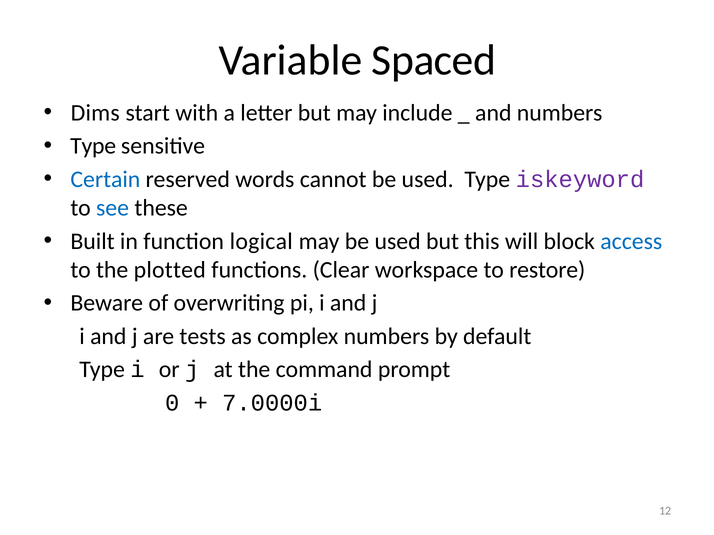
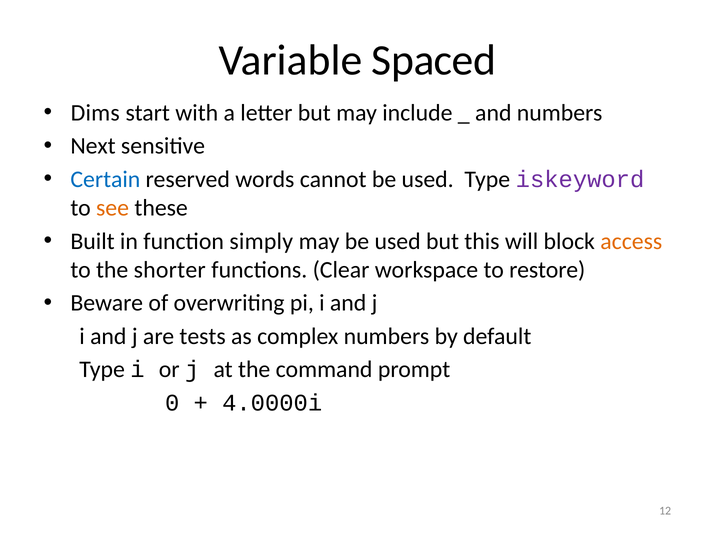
Type at (93, 146): Type -> Next
see colour: blue -> orange
logical: logical -> simply
access colour: blue -> orange
plotted: plotted -> shorter
7.0000i: 7.0000i -> 4.0000i
